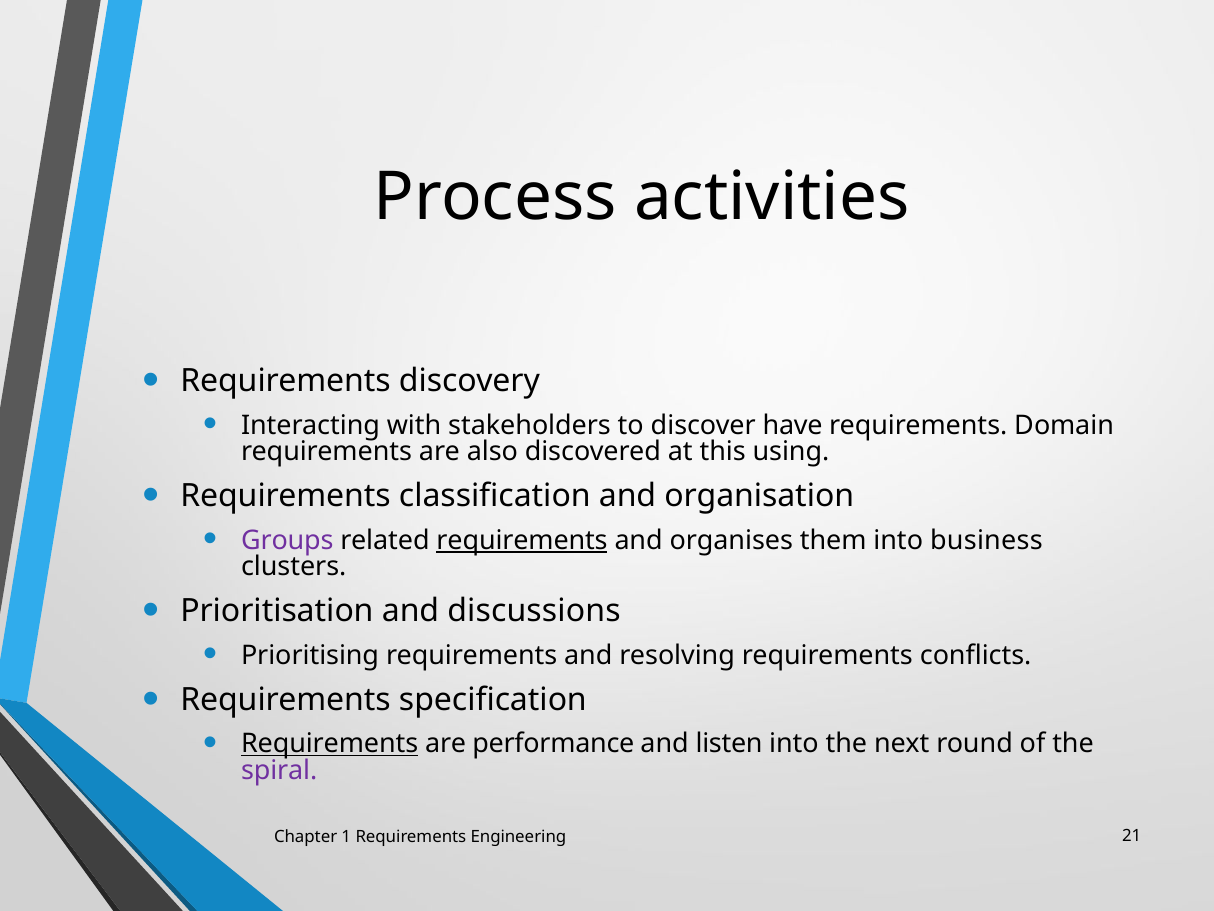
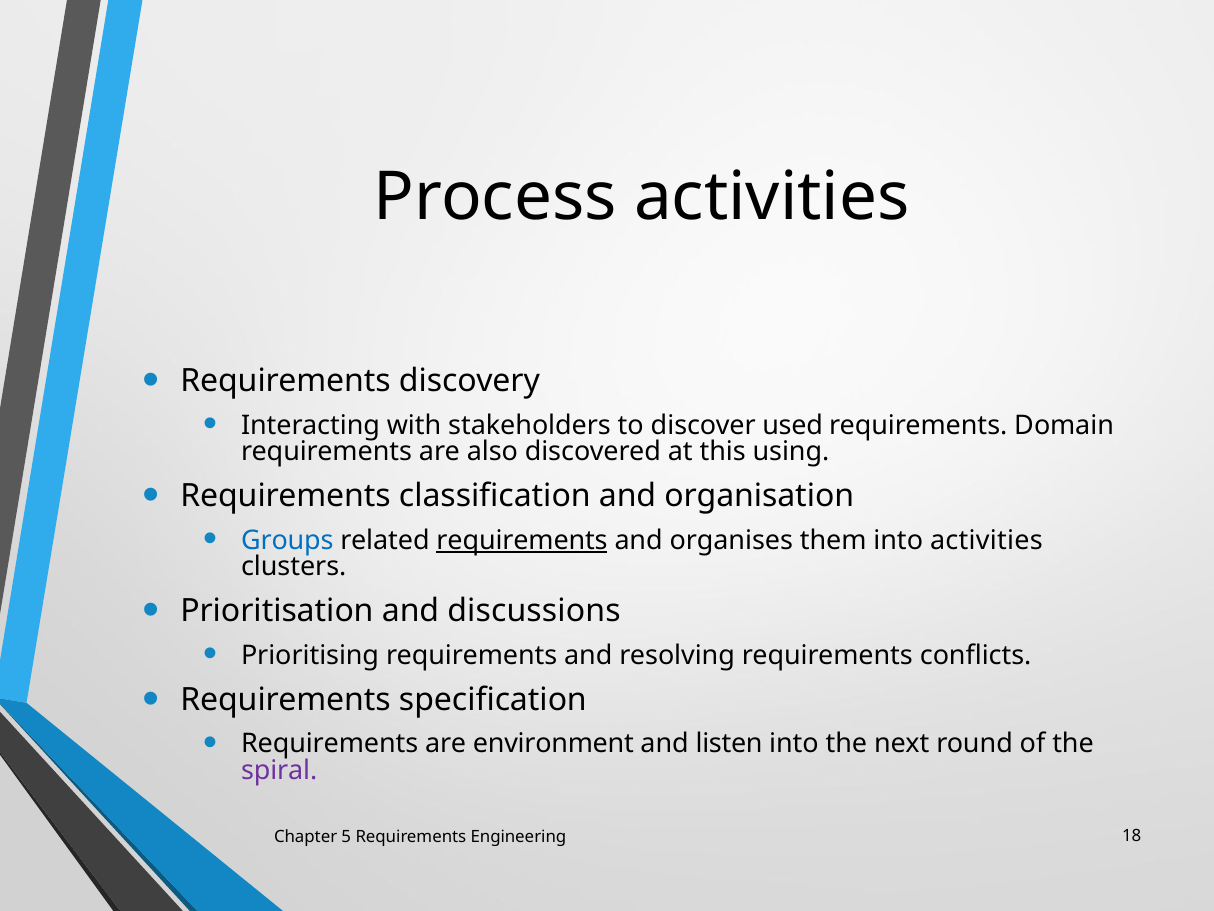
have: have -> used
Groups colour: purple -> blue
into business: business -> activities
Requirements at (330, 744) underline: present -> none
performance: performance -> environment
1: 1 -> 5
21: 21 -> 18
